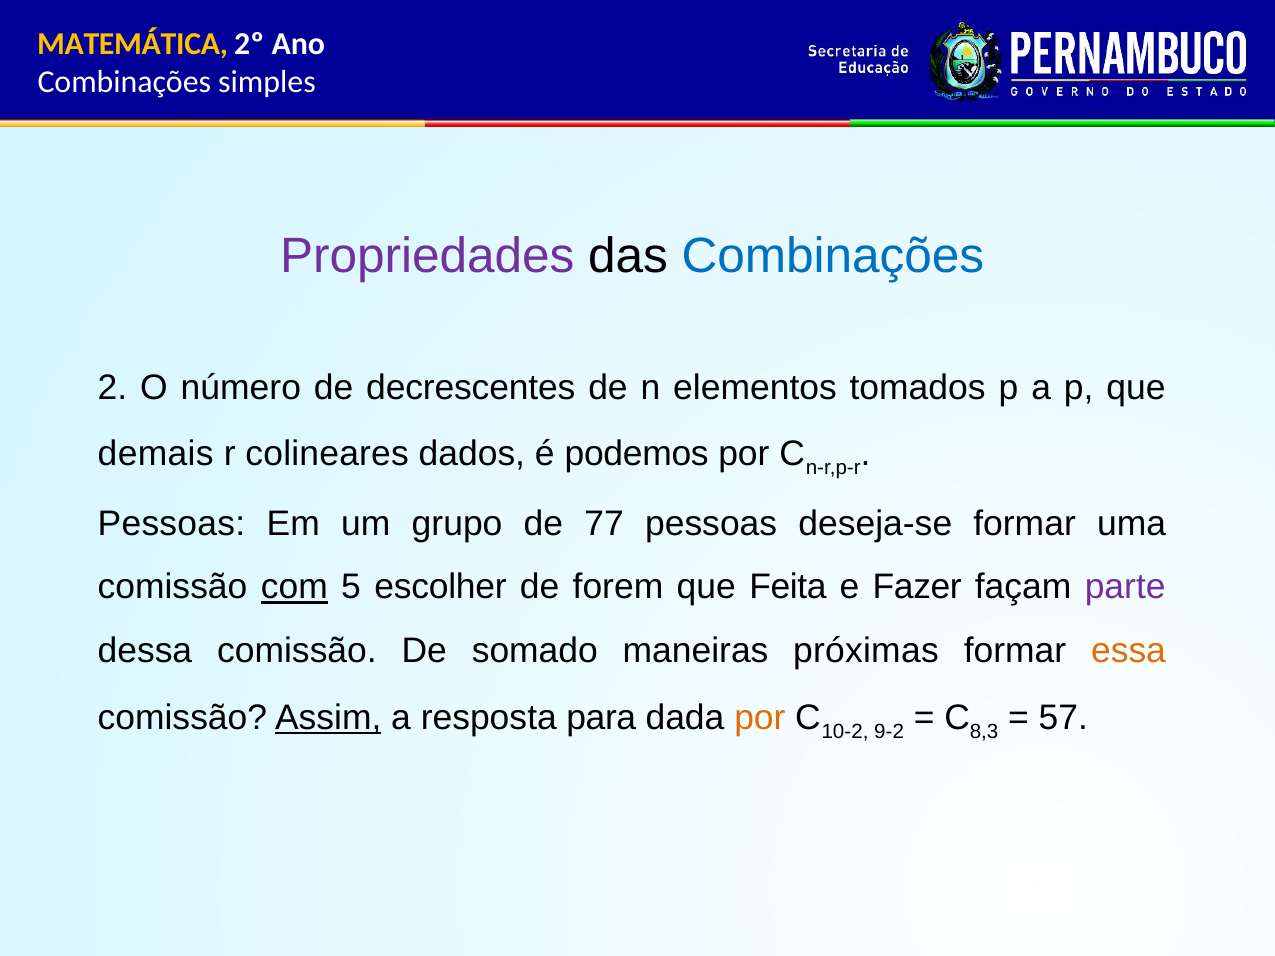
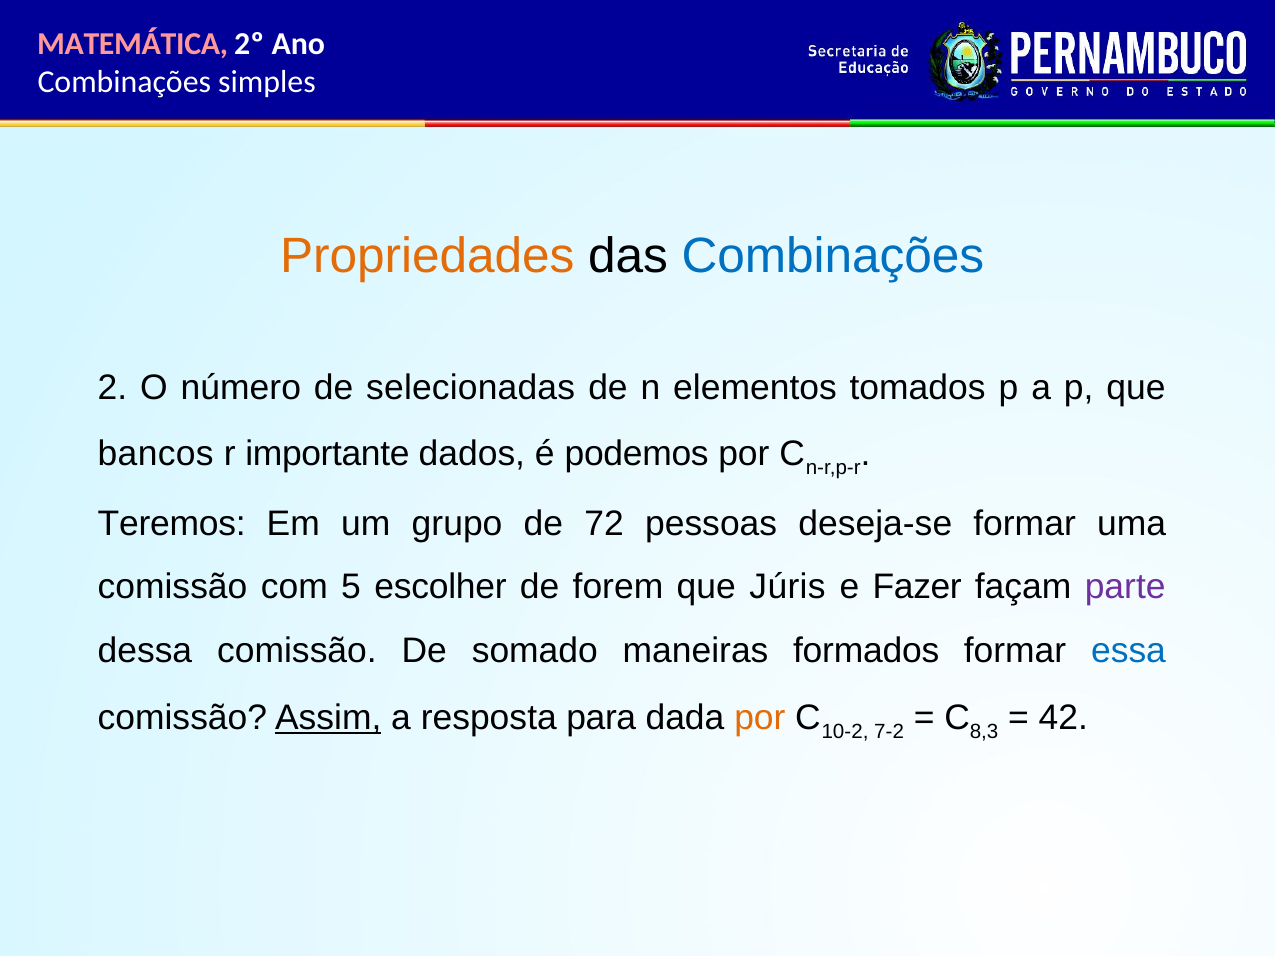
MATEMÁTICA colour: yellow -> pink
Propriedades colour: purple -> orange
decrescentes: decrescentes -> selecionadas
demais: demais -> bancos
colineares: colineares -> importante
Pessoas at (171, 524): Pessoas -> Teremos
77: 77 -> 72
com underline: present -> none
Feita: Feita -> Júris
próximas: próximas -> formados
essa colour: orange -> blue
9-2: 9-2 -> 7-2
57: 57 -> 42
